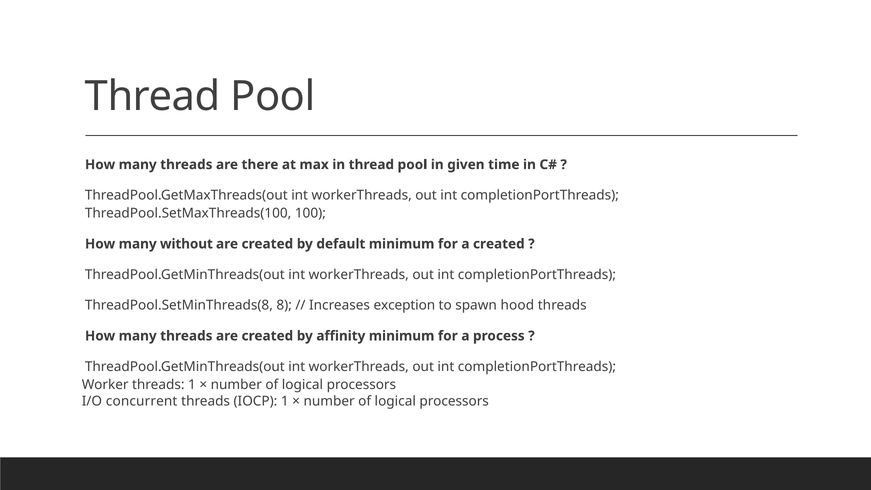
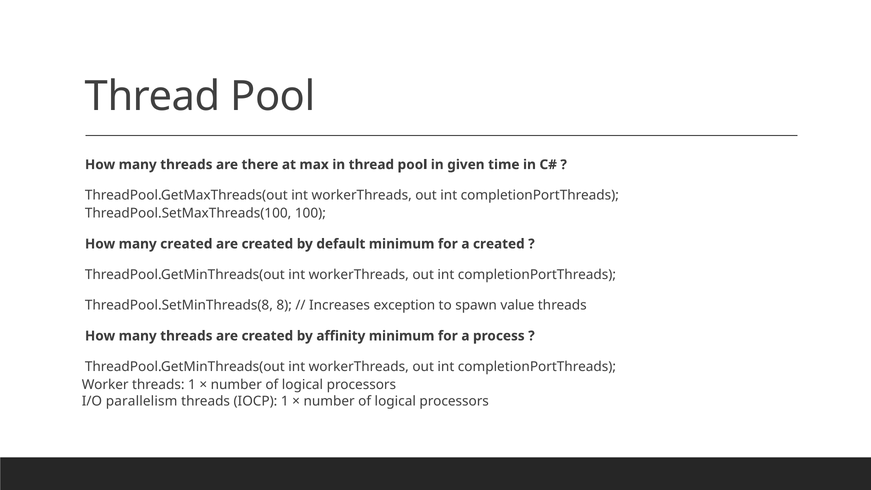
many without: without -> created
hood: hood -> value
concurrent: concurrent -> parallelism
